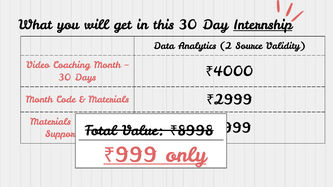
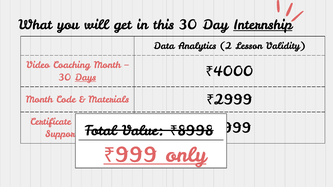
Source: Source -> Lesson
Days underline: none -> present
Materials at (51, 122): Materials -> Certificate
